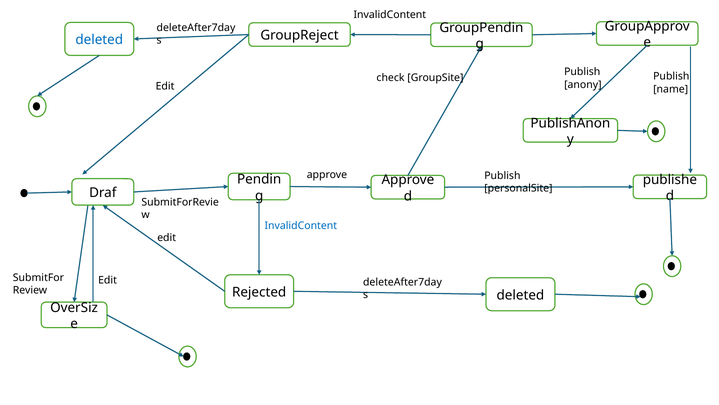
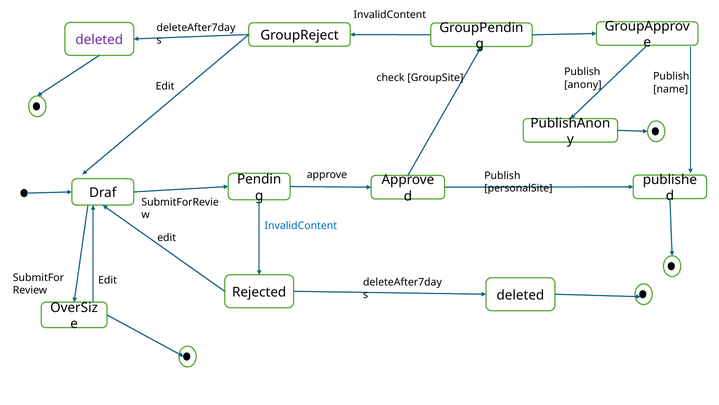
deleted at (99, 40) colour: blue -> purple
